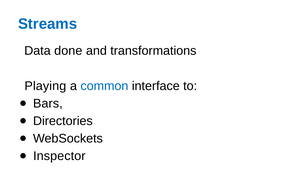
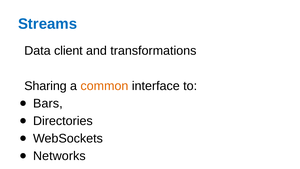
done: done -> client
Playing: Playing -> Sharing
common colour: blue -> orange
Inspector: Inspector -> Networks
